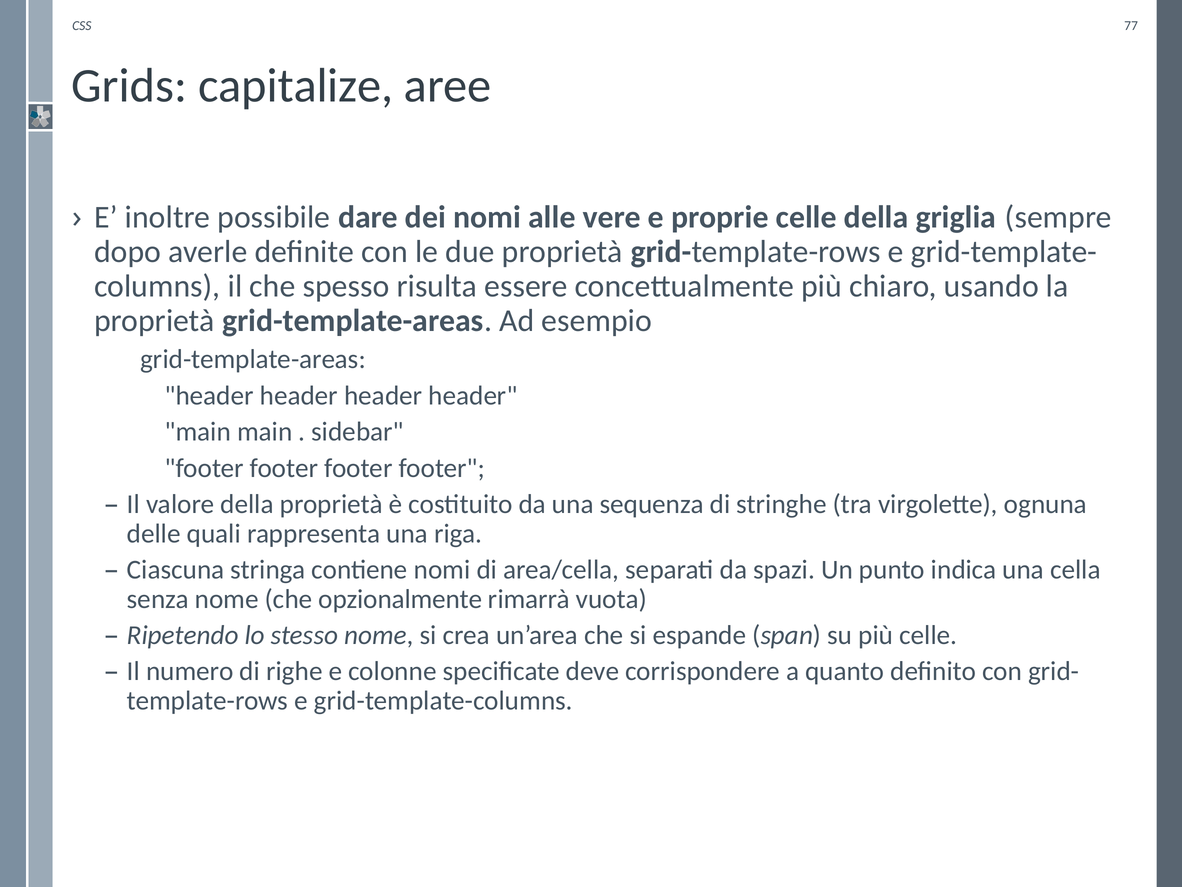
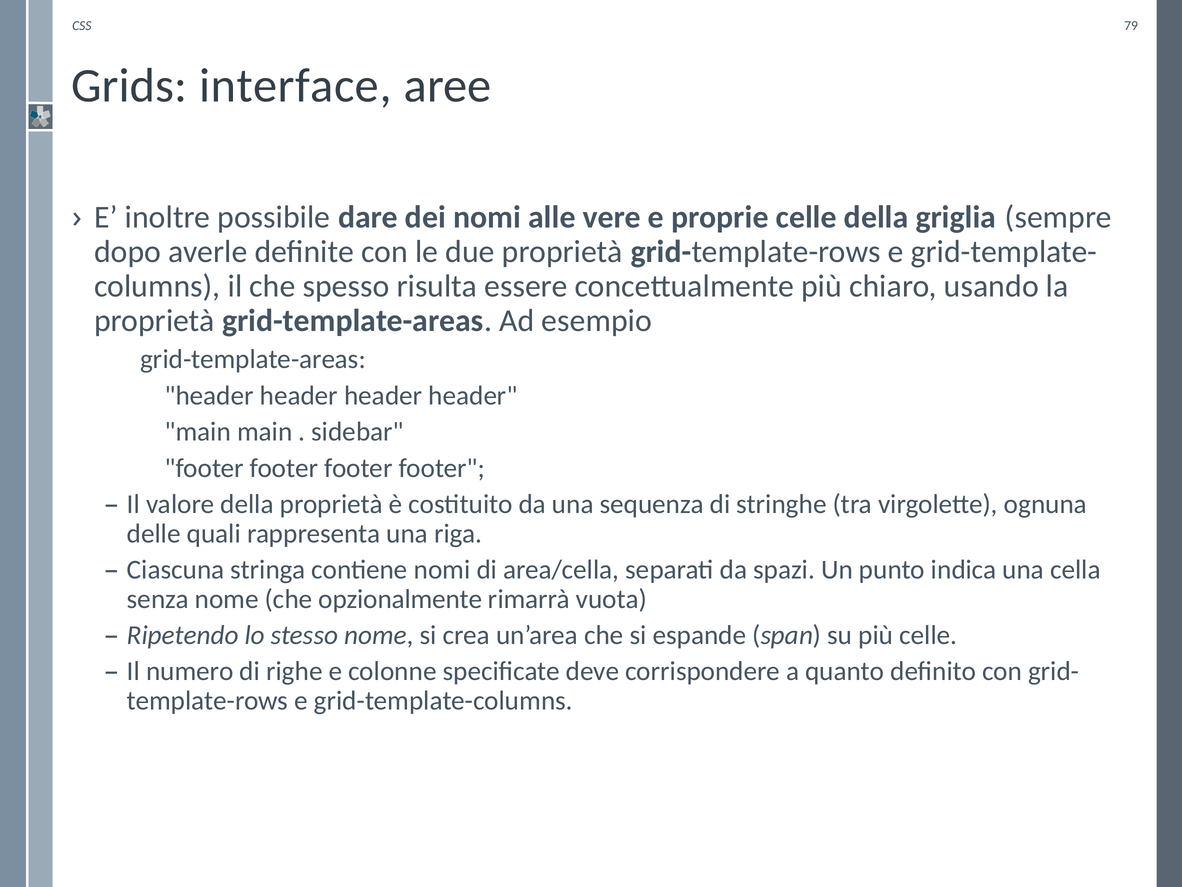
77: 77 -> 79
capitalize: capitalize -> interface
